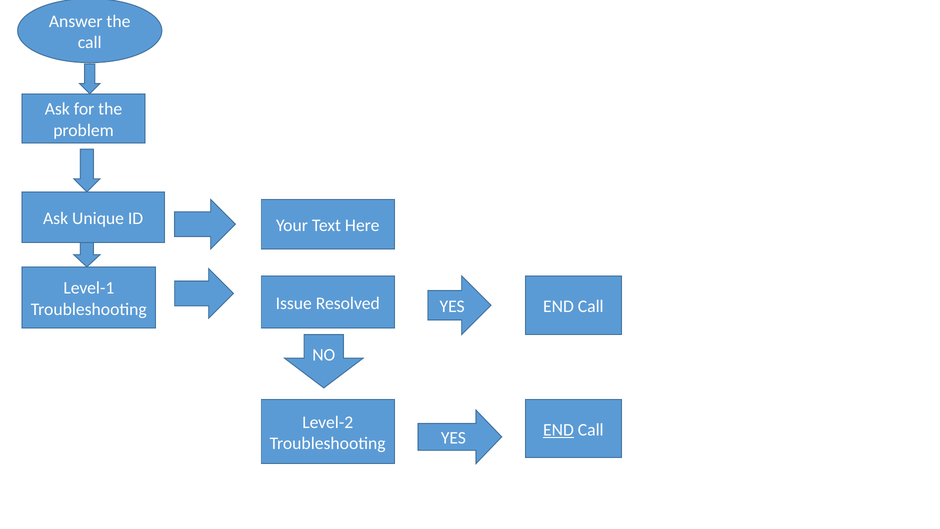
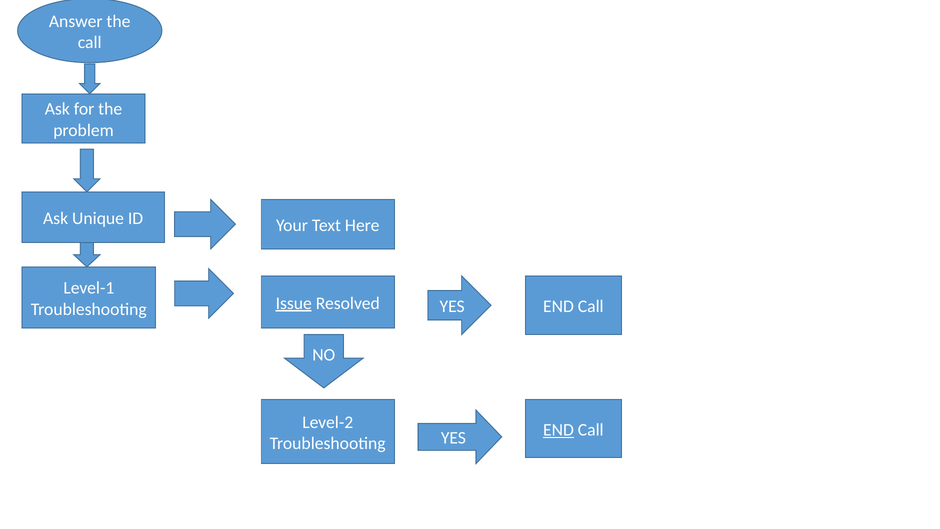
Issue underline: none -> present
